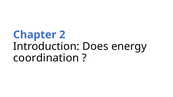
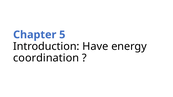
2: 2 -> 5
Does: Does -> Have
